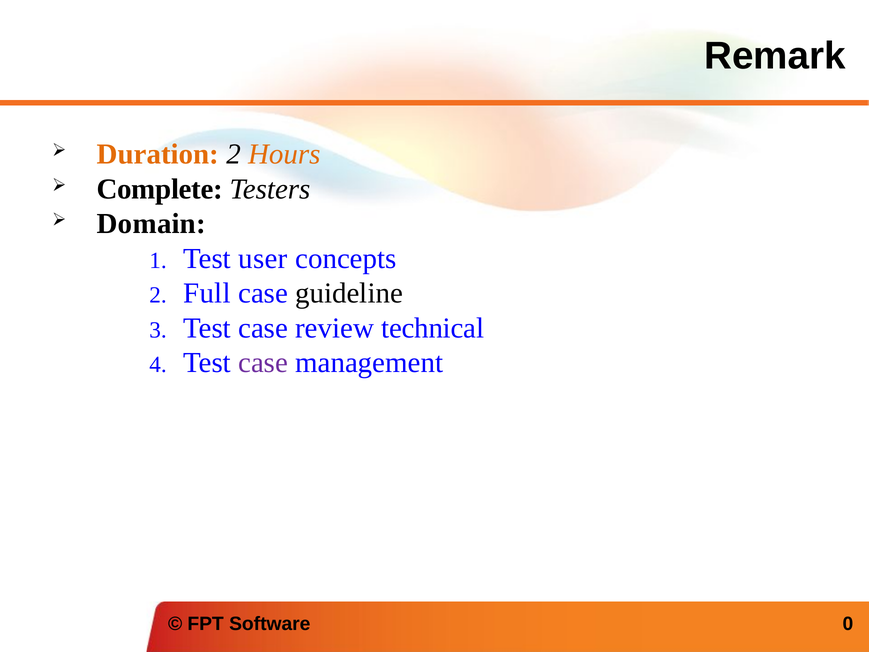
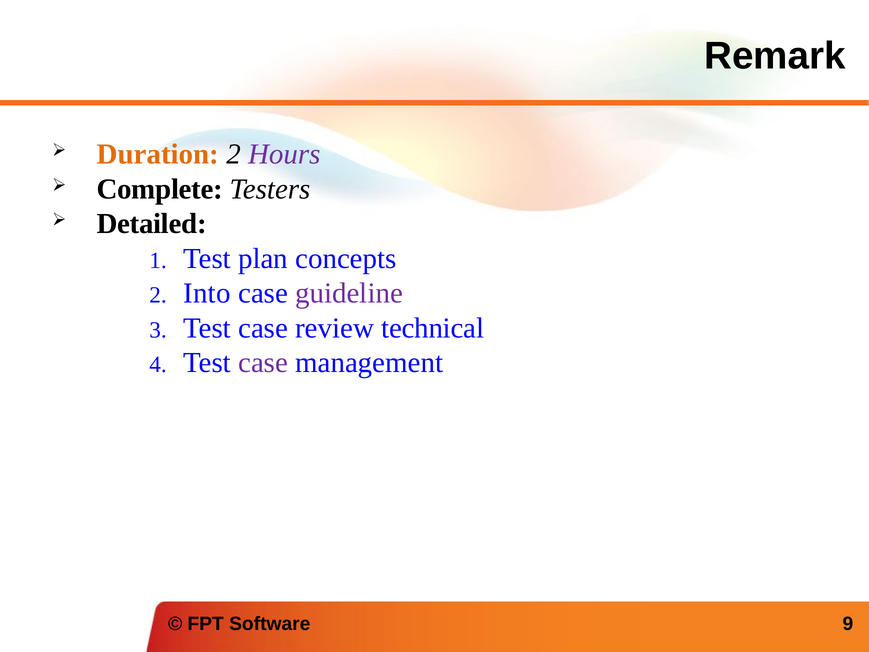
Hours colour: orange -> purple
Domain: Domain -> Detailed
user: user -> plan
Full: Full -> Into
guideline colour: black -> purple
0: 0 -> 9
